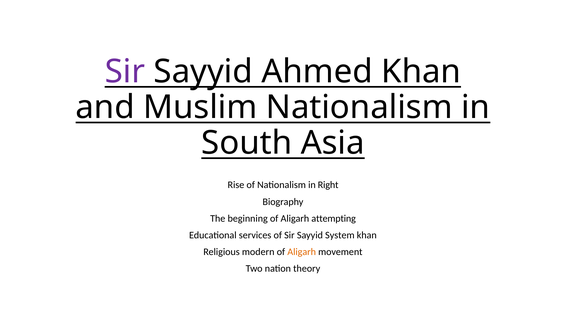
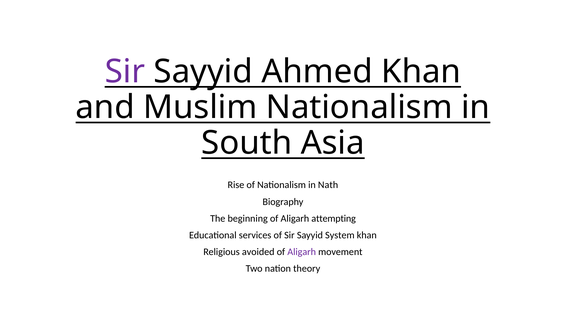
Right: Right -> Nath
modern: modern -> avoided
Aligarh at (302, 252) colour: orange -> purple
